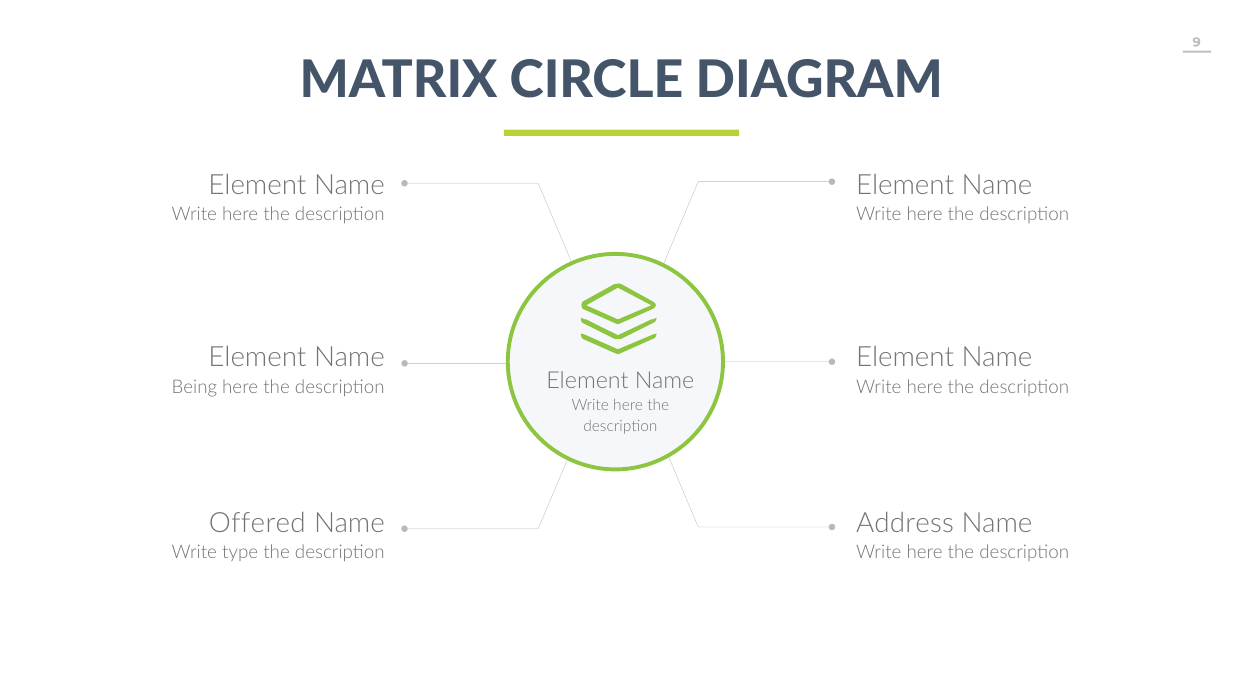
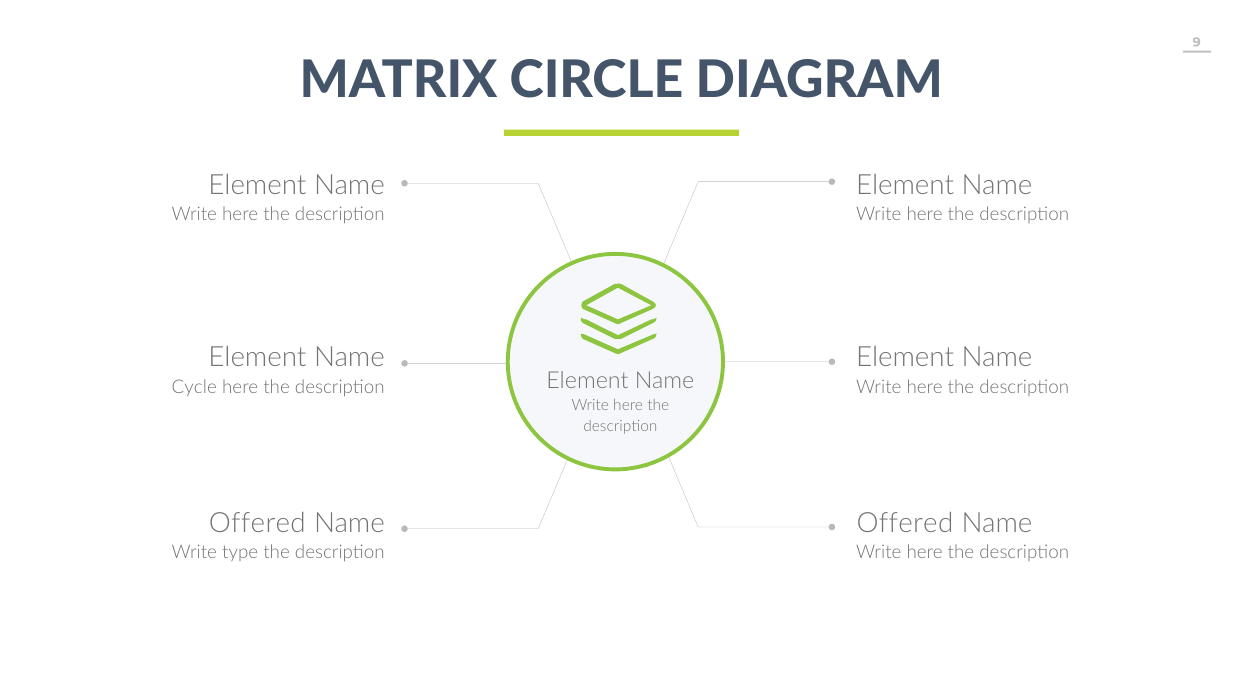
Being: Being -> Cycle
Address at (905, 523): Address -> Offered
